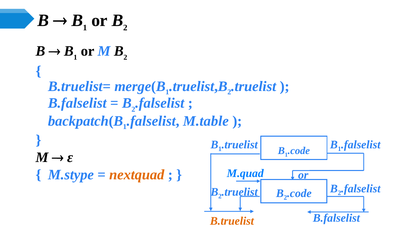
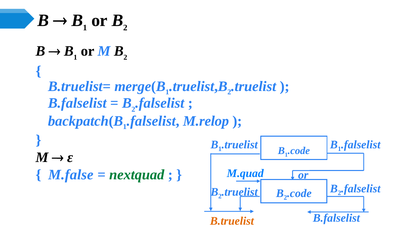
M.table: M.table -> M.relop
M.stype: M.stype -> M.false
nextquad colour: orange -> green
